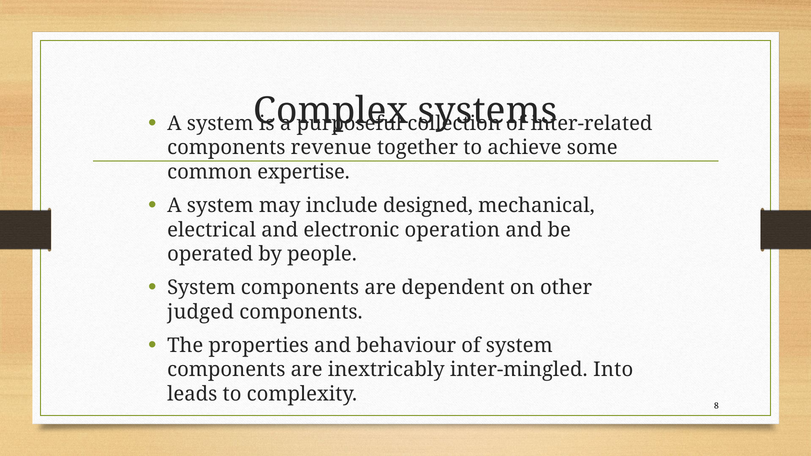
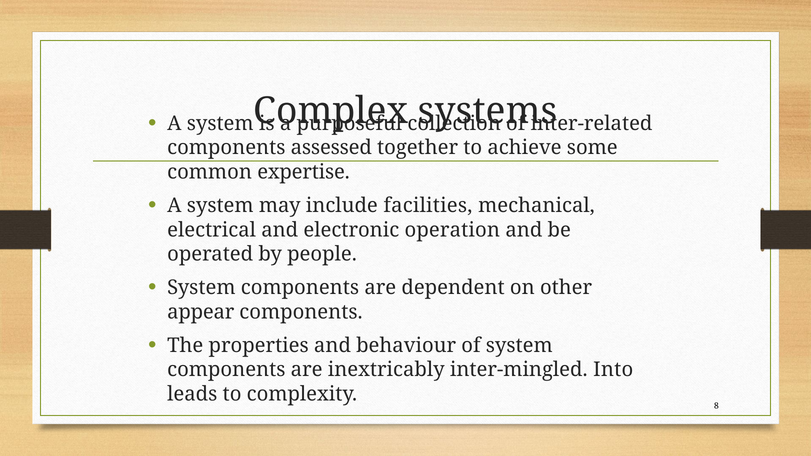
revenue: revenue -> assessed
designed: designed -> facilities
judged: judged -> appear
